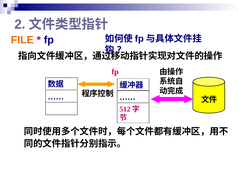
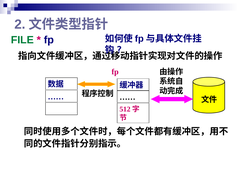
FILE colour: orange -> green
